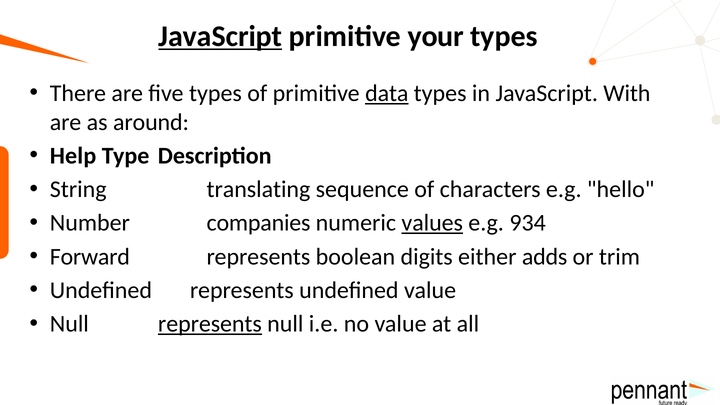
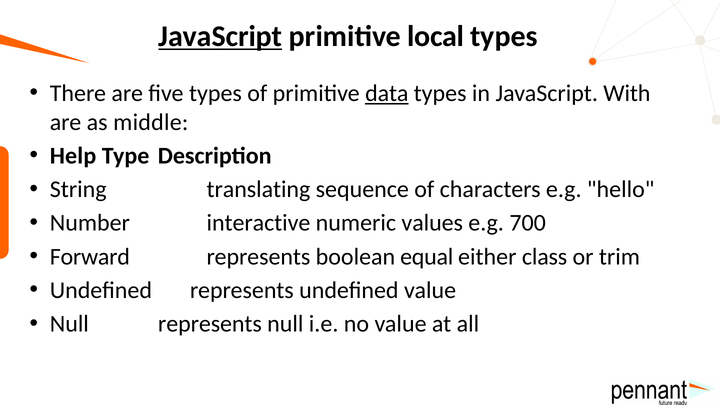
your: your -> local
around: around -> middle
companies: companies -> interactive
values underline: present -> none
934: 934 -> 700
digits: digits -> equal
adds: adds -> class
represents at (210, 324) underline: present -> none
